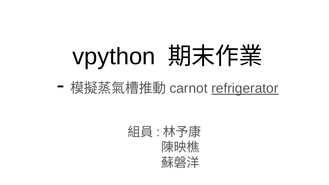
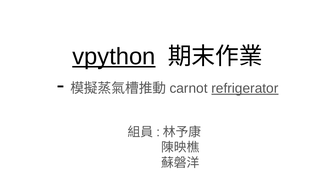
vpython underline: none -> present
